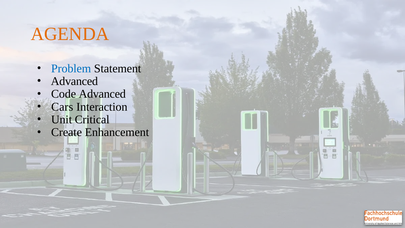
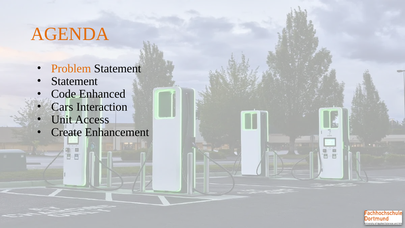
Problem colour: blue -> orange
Advanced at (74, 81): Advanced -> Statement
Code Advanced: Advanced -> Enhanced
Critical: Critical -> Access
